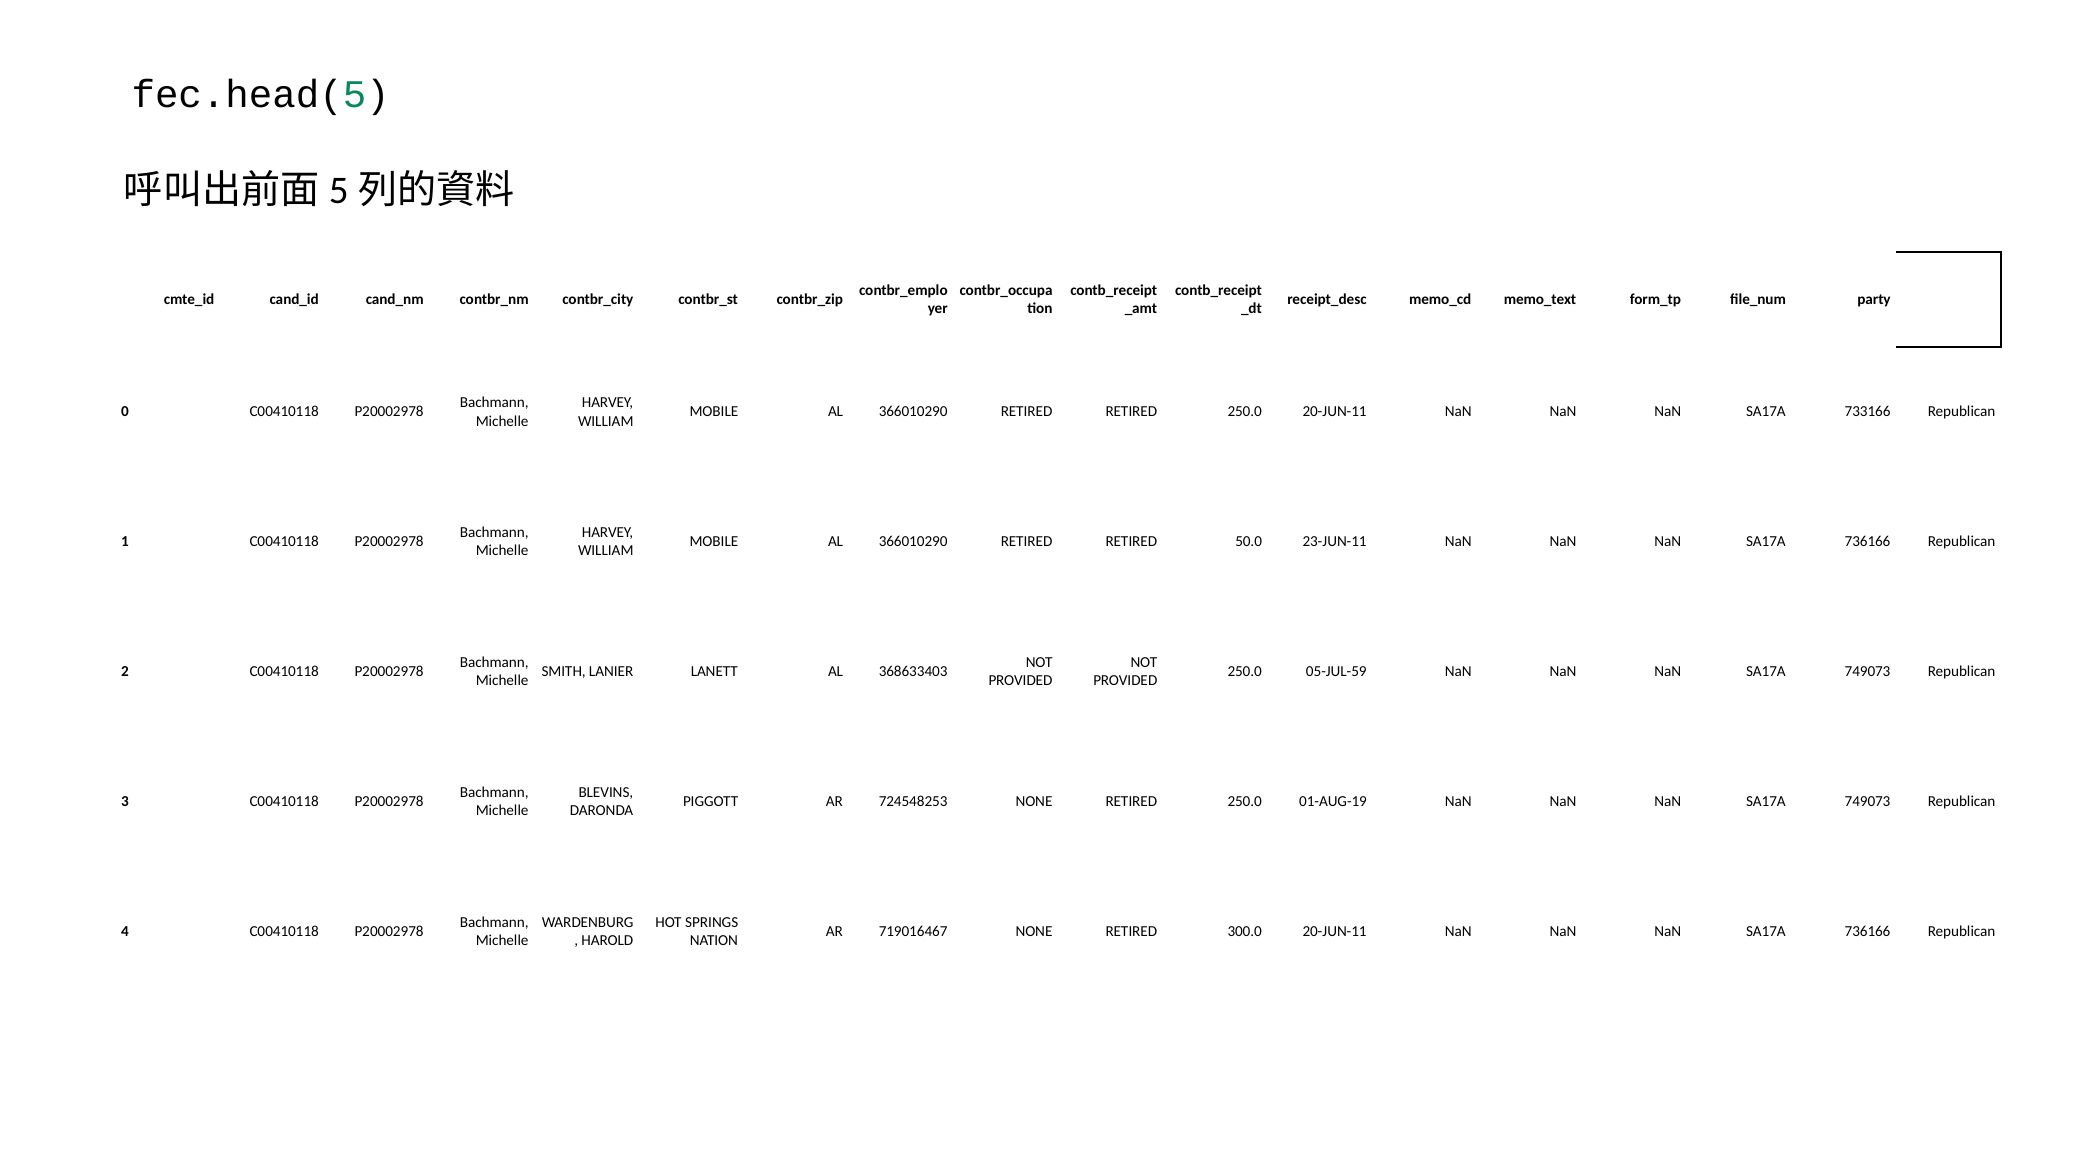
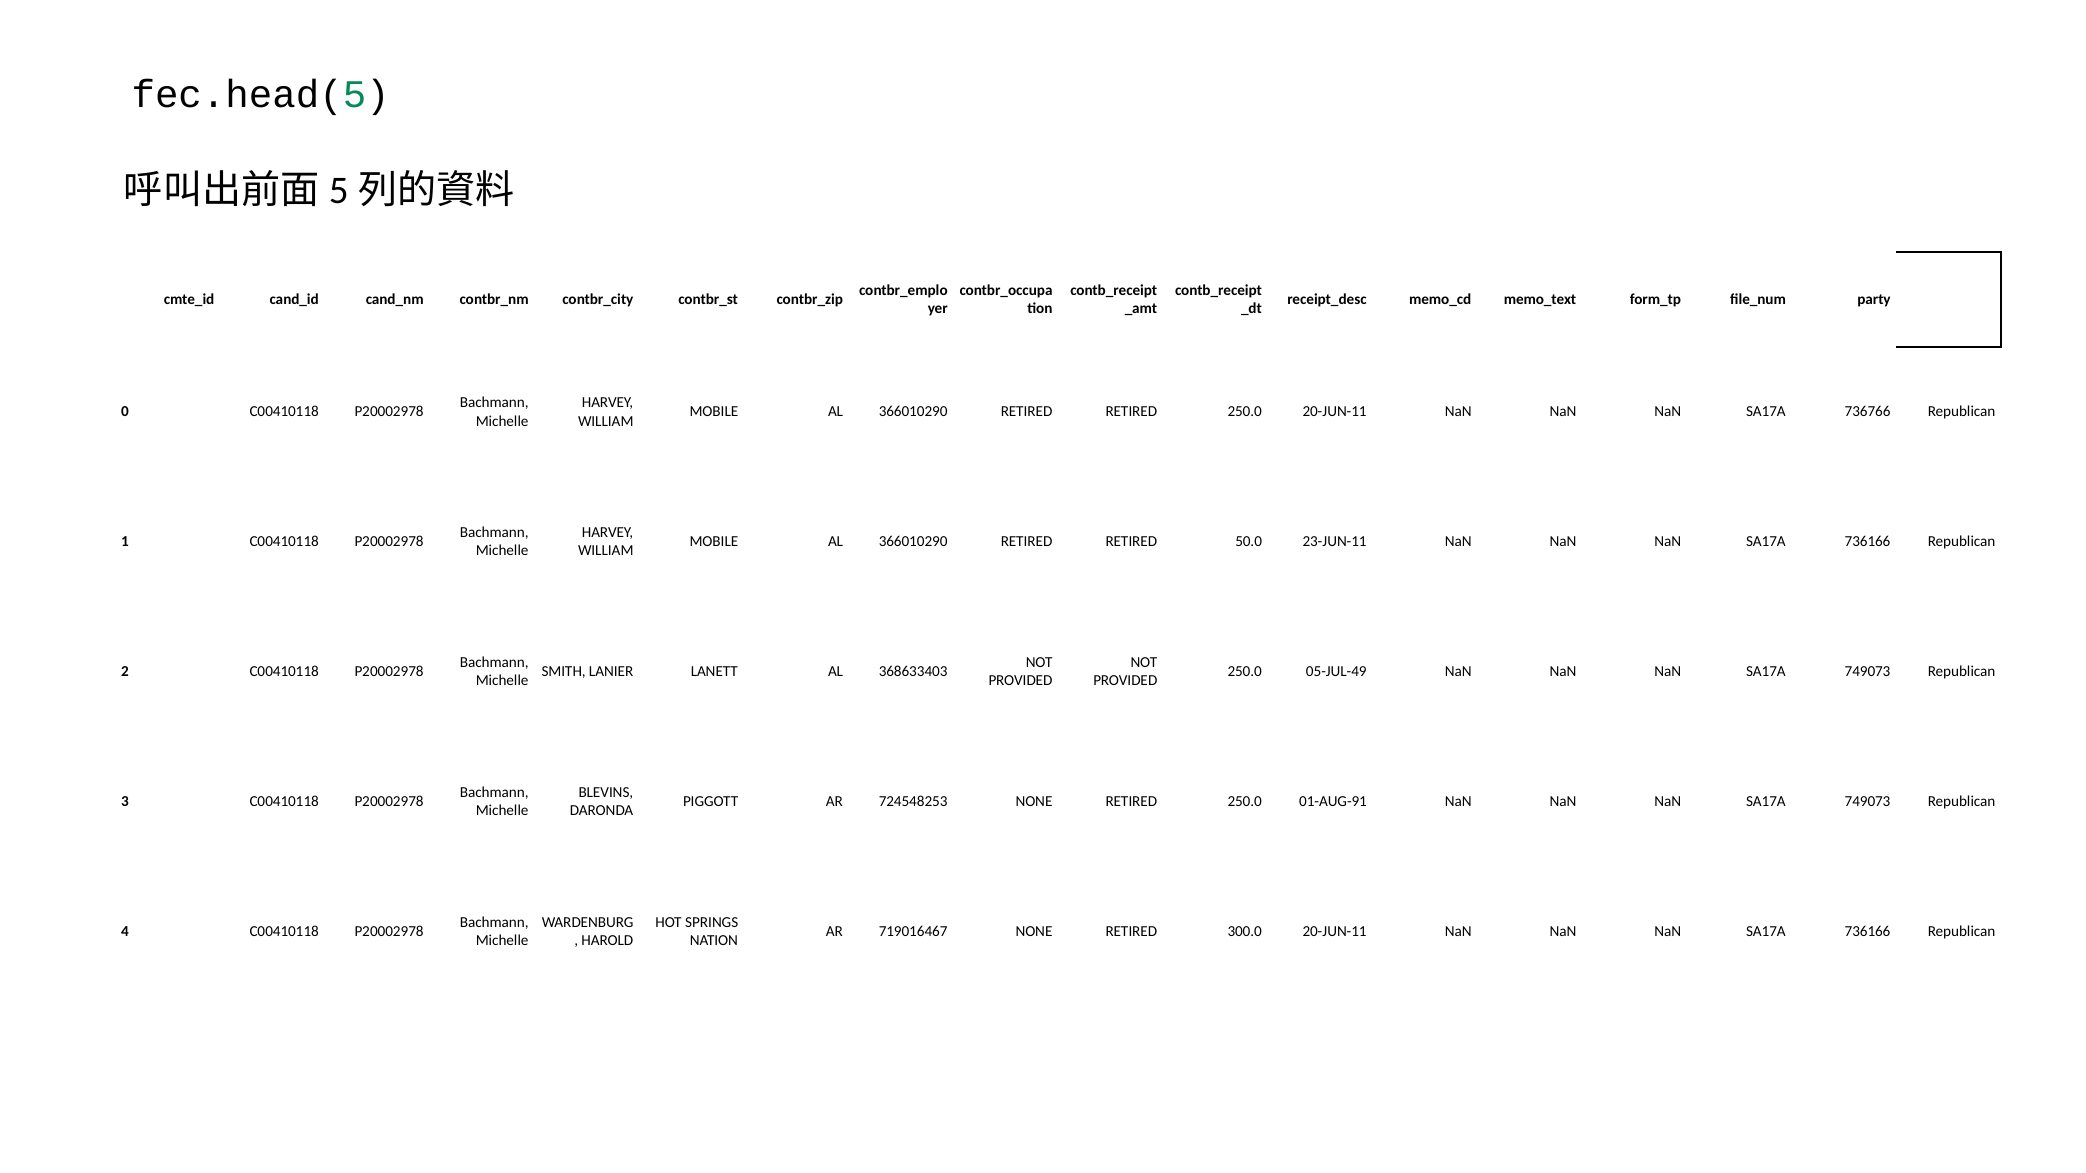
733166: 733166 -> 736766
05-JUL-59: 05-JUL-59 -> 05-JUL-49
01-AUG-19: 01-AUG-19 -> 01-AUG-91
